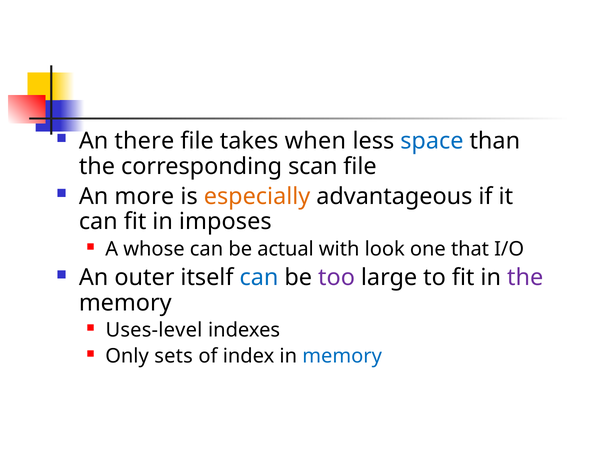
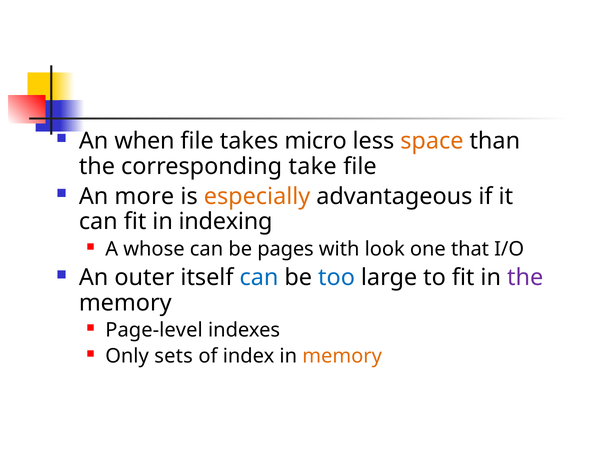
there: there -> when
when: when -> micro
space colour: blue -> orange
scan: scan -> take
imposes: imposes -> indexing
actual: actual -> pages
too colour: purple -> blue
Uses-level: Uses-level -> Page-level
memory at (342, 356) colour: blue -> orange
